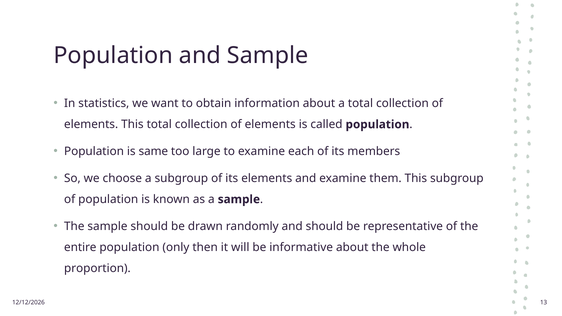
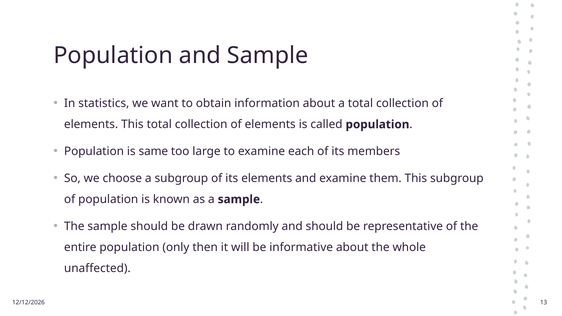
proportion: proportion -> unaffected
